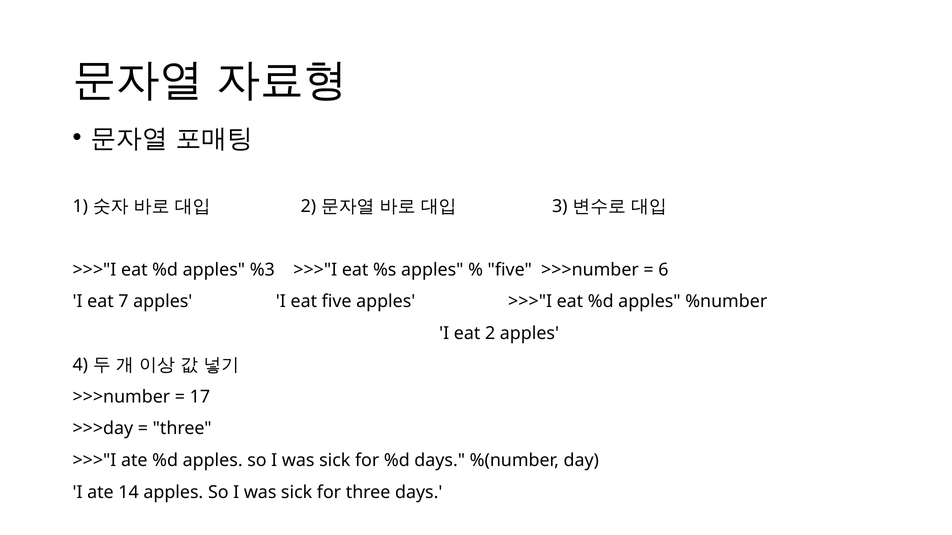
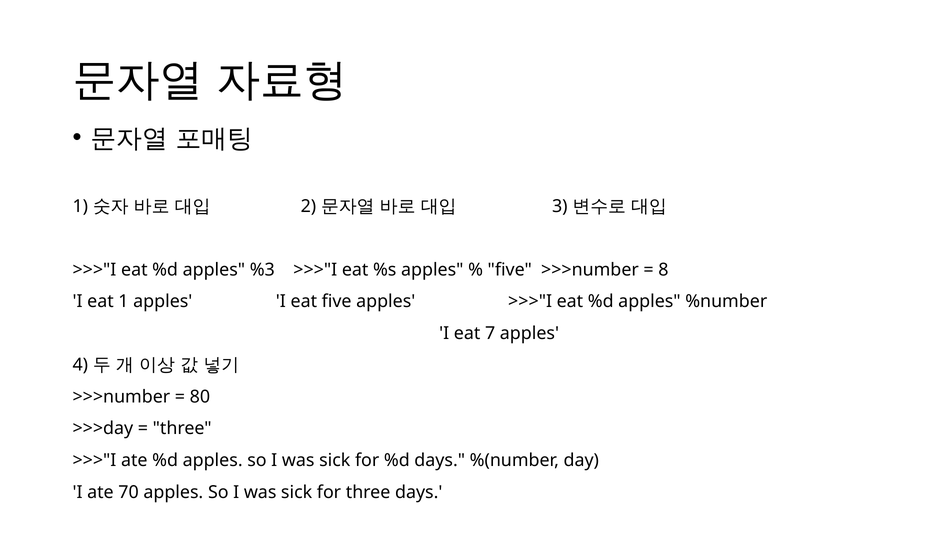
6: 6 -> 8
eat 7: 7 -> 1
eat 2: 2 -> 7
17: 17 -> 80
14: 14 -> 70
